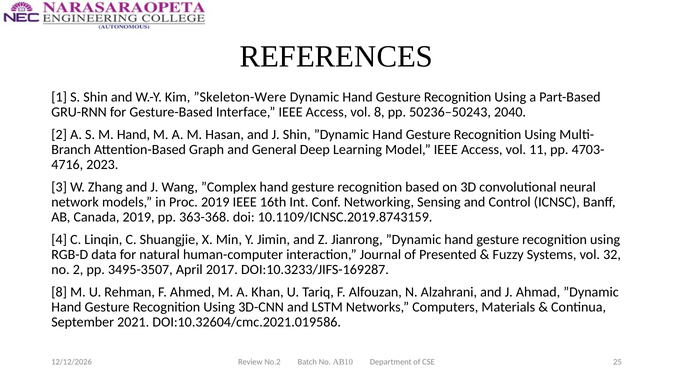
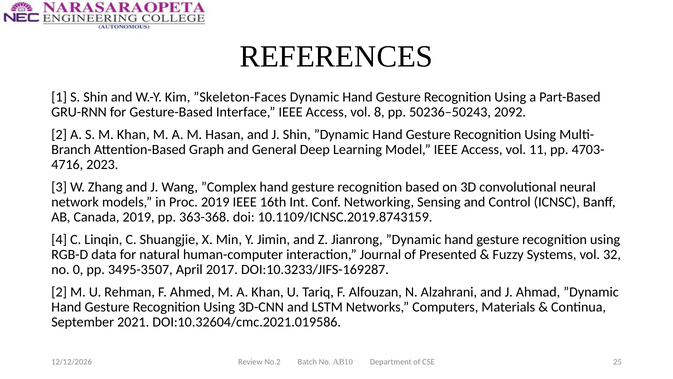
”Skeleton-Were: ”Skeleton-Were -> ”Skeleton-Faces
2040: 2040 -> 2092
M Hand: Hand -> Khan
no 2: 2 -> 0
8 at (59, 292): 8 -> 2
